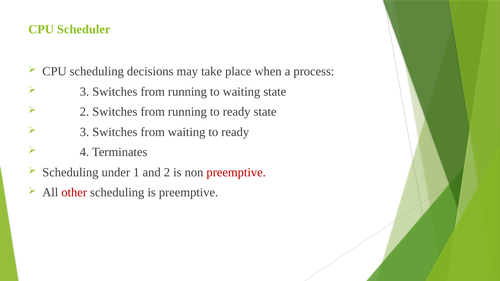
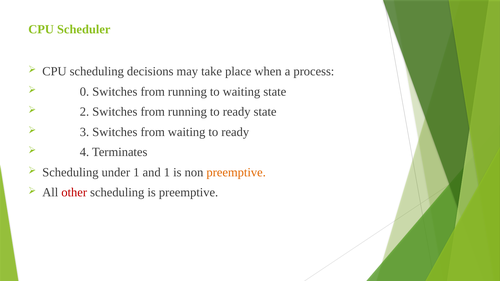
3 at (85, 92): 3 -> 0
and 2: 2 -> 1
preemptive at (236, 172) colour: red -> orange
